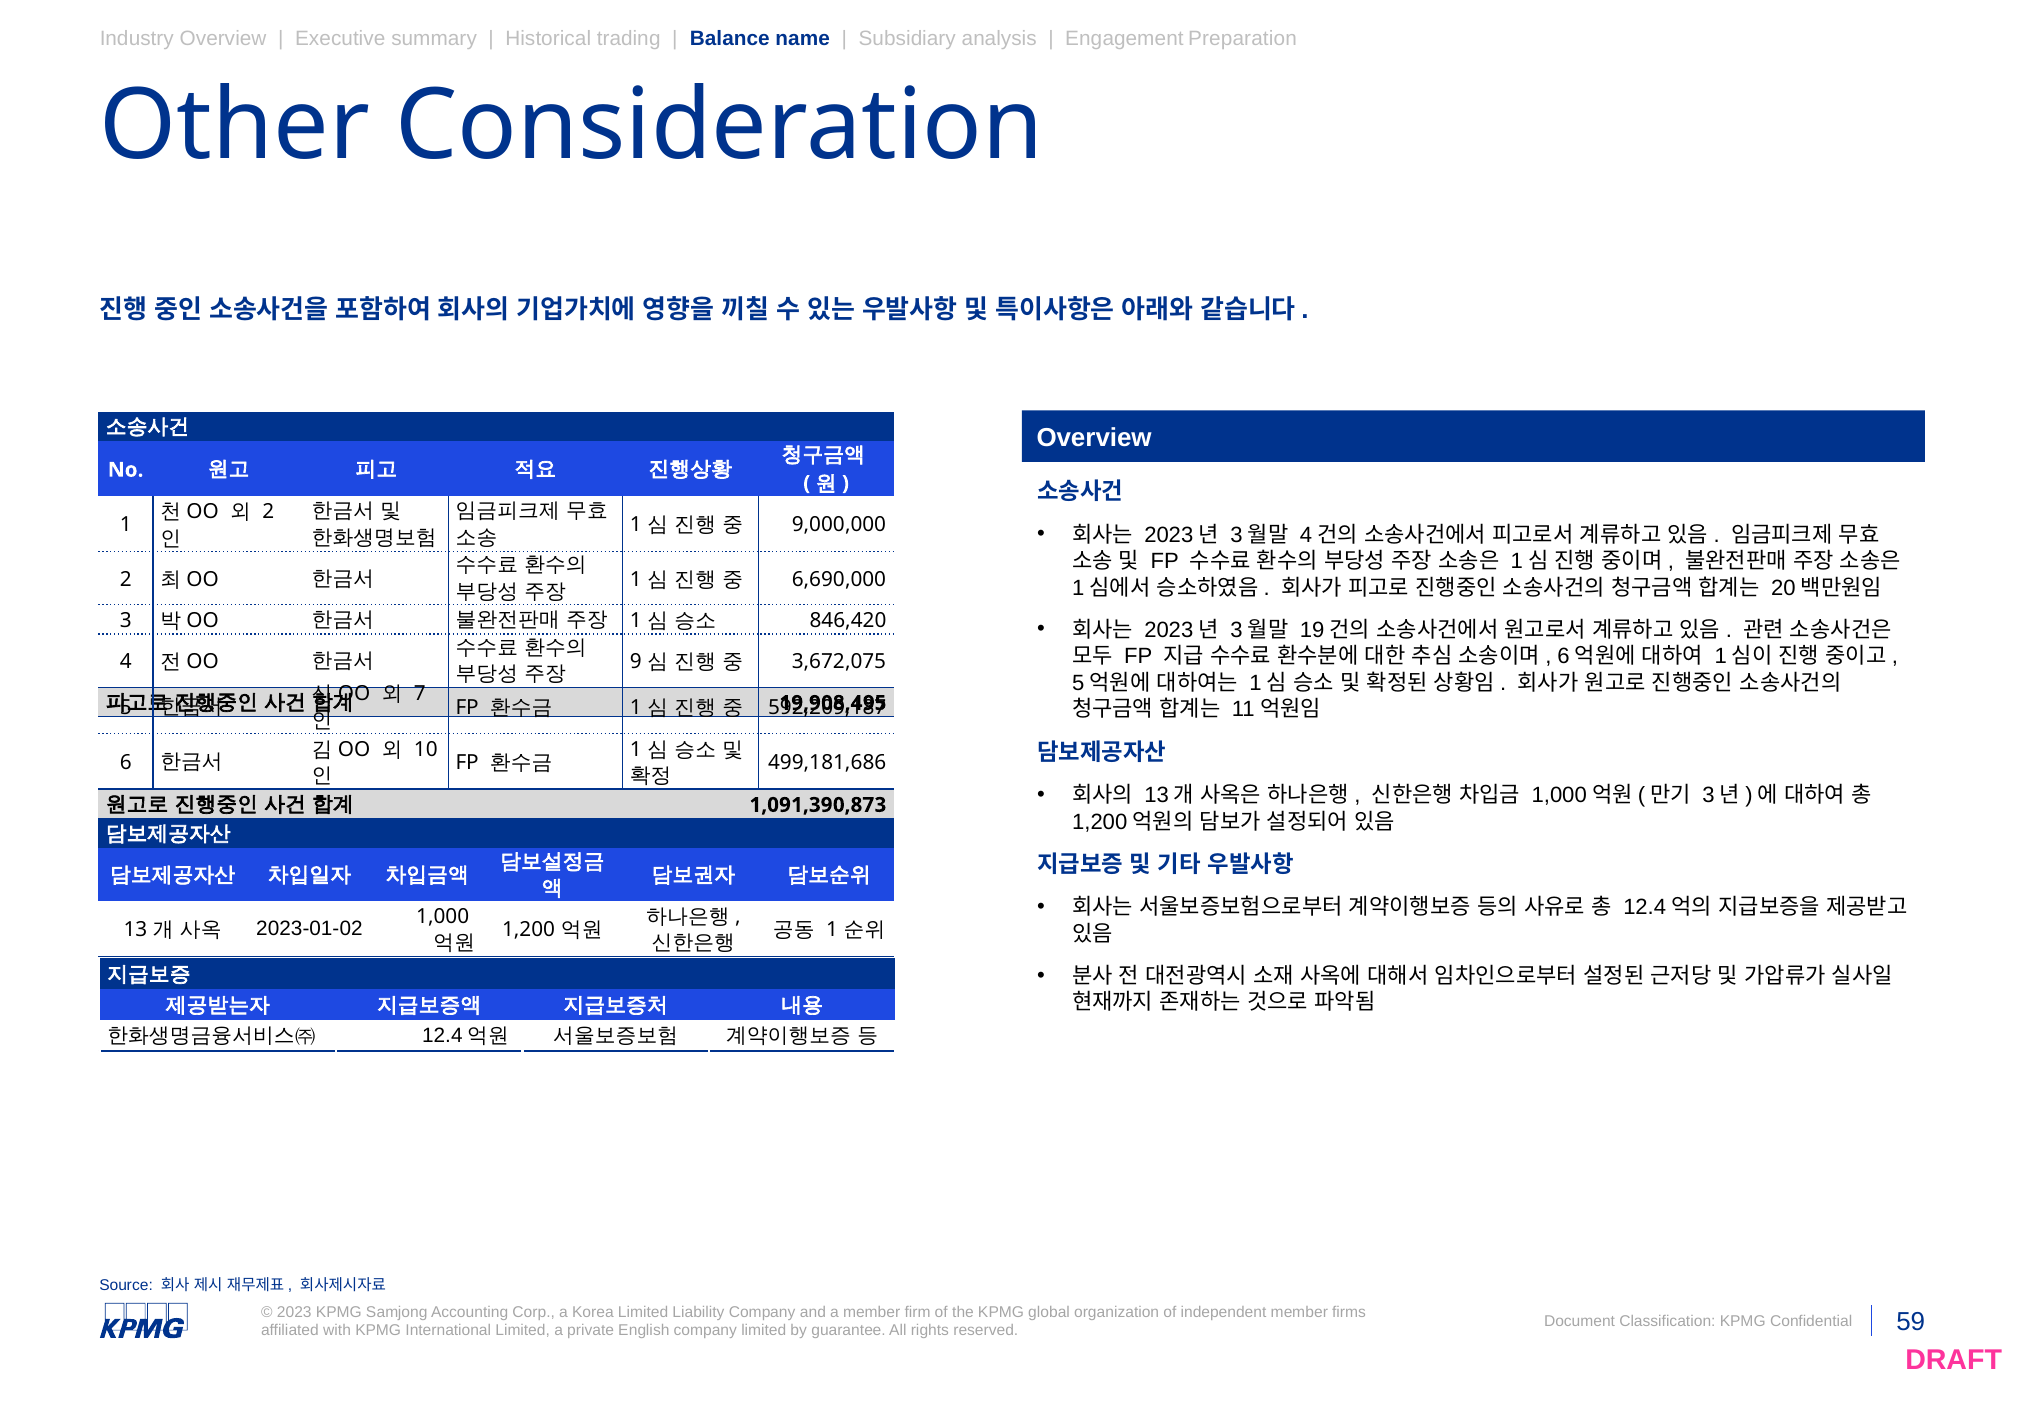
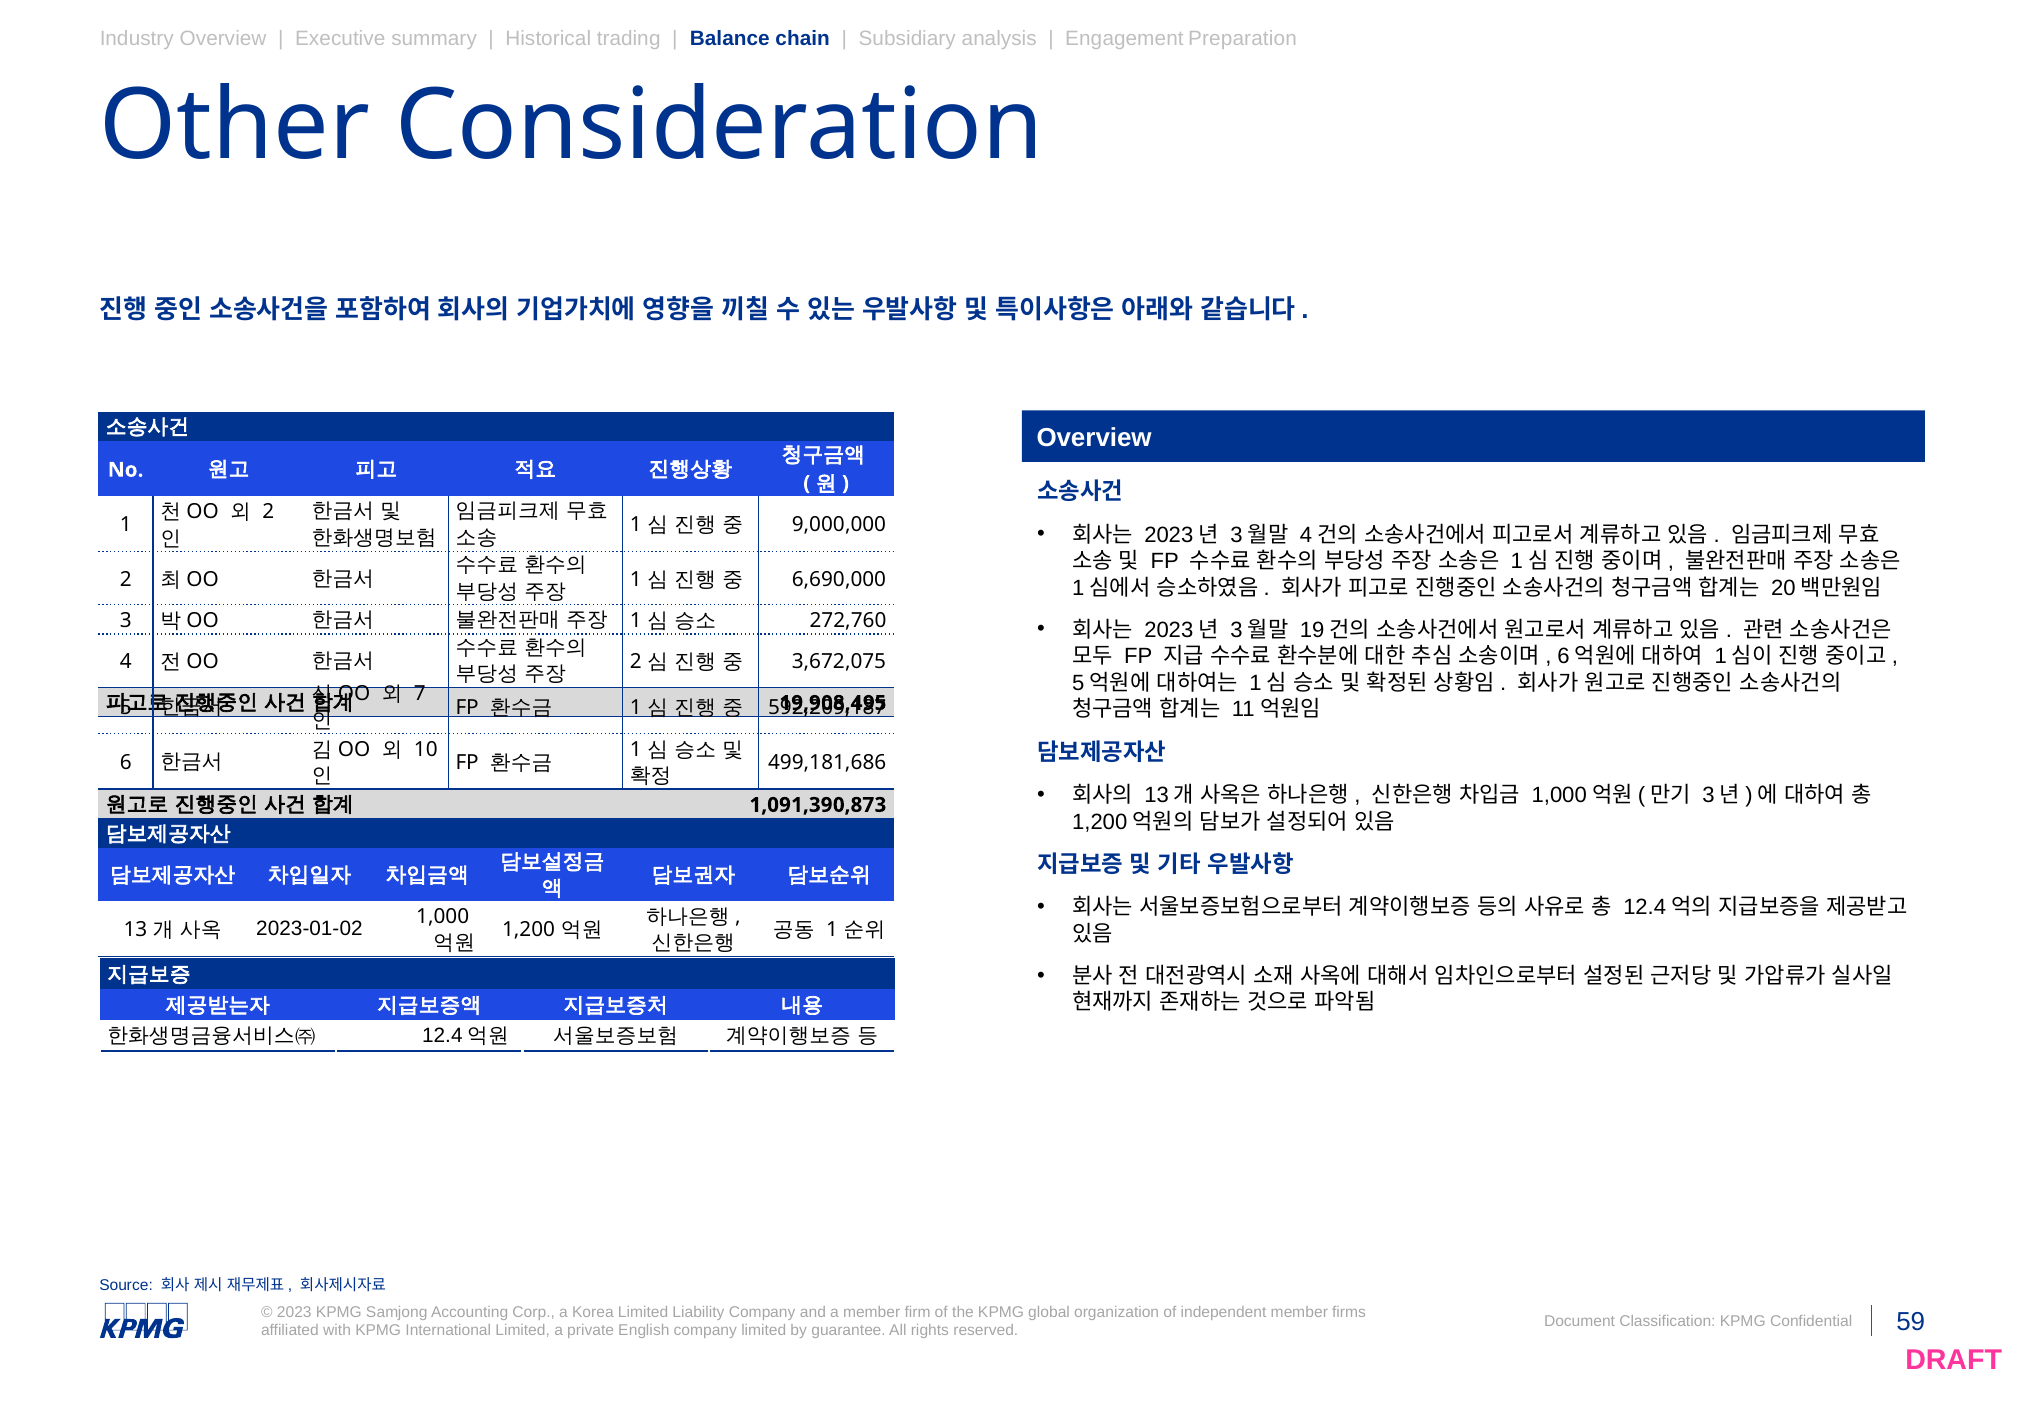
name: name -> chain
846,420: 846,420 -> 272,760
9 at (636, 662): 9 -> 2
